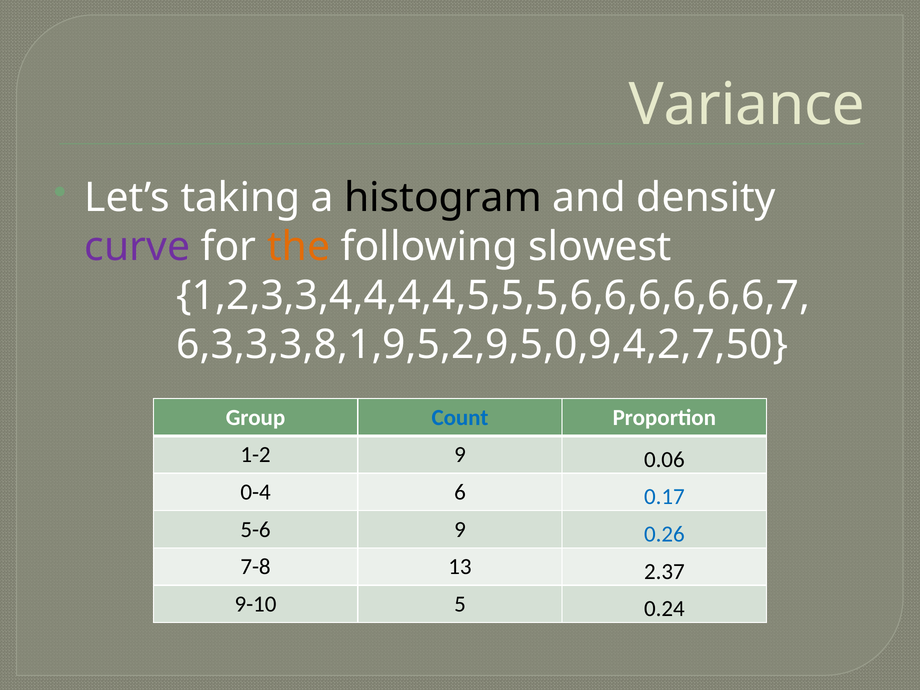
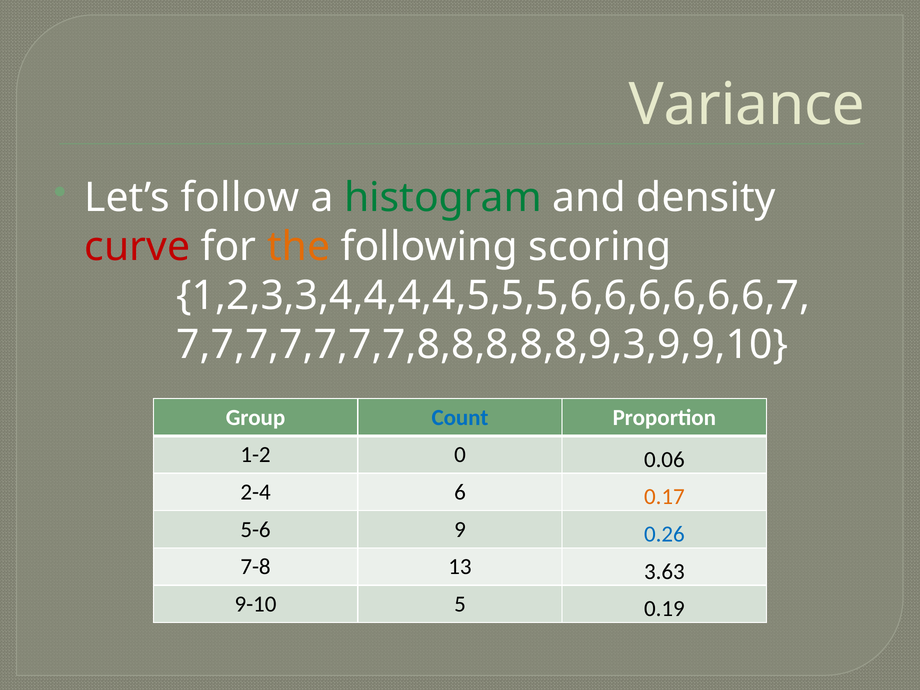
taking: taking -> follow
histogram colour: black -> green
curve colour: purple -> red
slowest: slowest -> scoring
6,3,3,3,8,1,9,5,2,9,5,0,9,4,2,7,50: 6,3,3,3,8,1,9,5,2,9,5,0,9,4,2,7,50 -> 7,7,7,7,7,7,7,8,8,8,8,8,9,3,9,9,10
1-2 9: 9 -> 0
0-4: 0-4 -> 2-4
0.17 colour: blue -> orange
2.37: 2.37 -> 3.63
0.24: 0.24 -> 0.19
